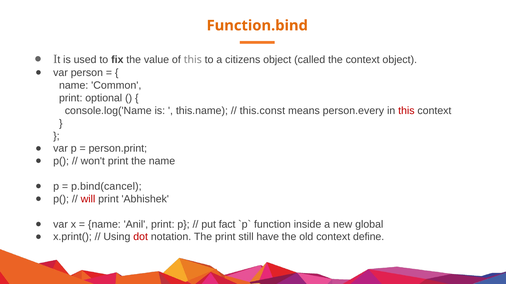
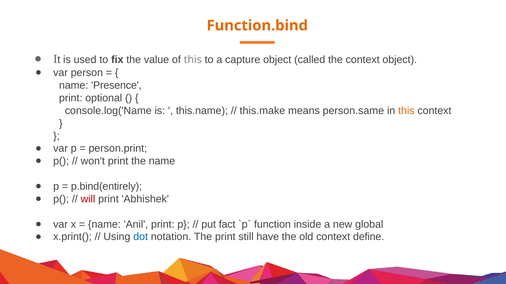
citizens: citizens -> capture
Common: Common -> Presence
this.const: this.const -> this.make
person.every: person.every -> person.same
this at (406, 111) colour: red -> orange
p.bind(cancel: p.bind(cancel -> p.bind(entirely
dot colour: red -> blue
